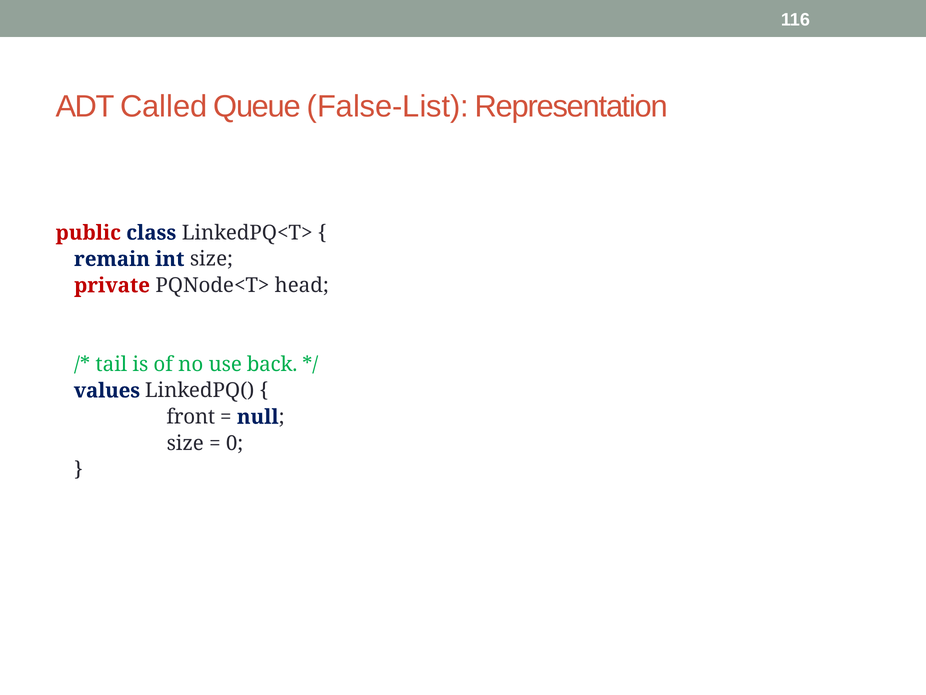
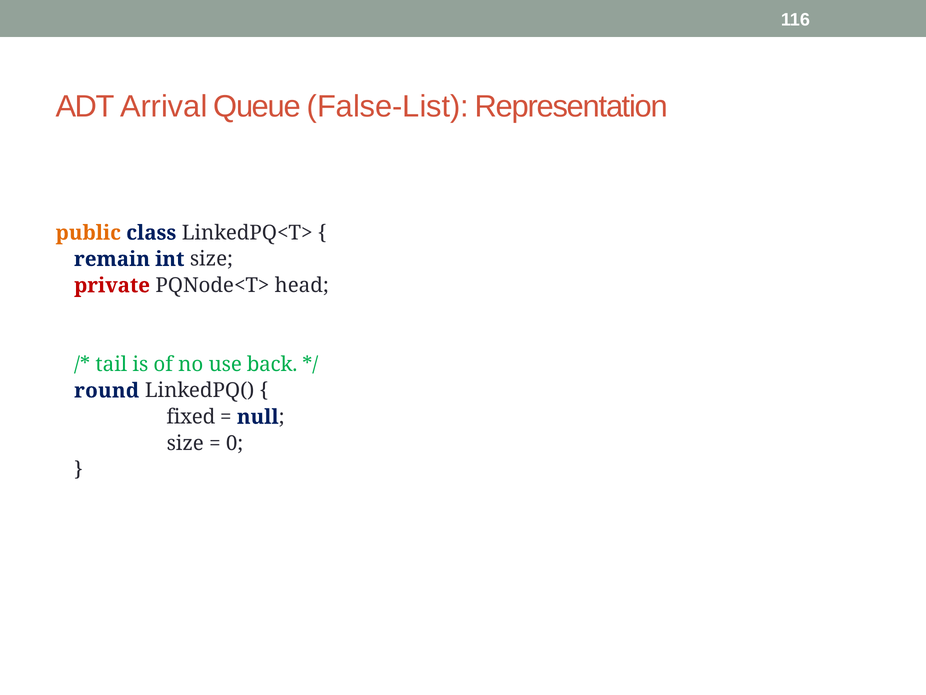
Called: Called -> Arrival
public colour: red -> orange
values: values -> round
front: front -> fixed
